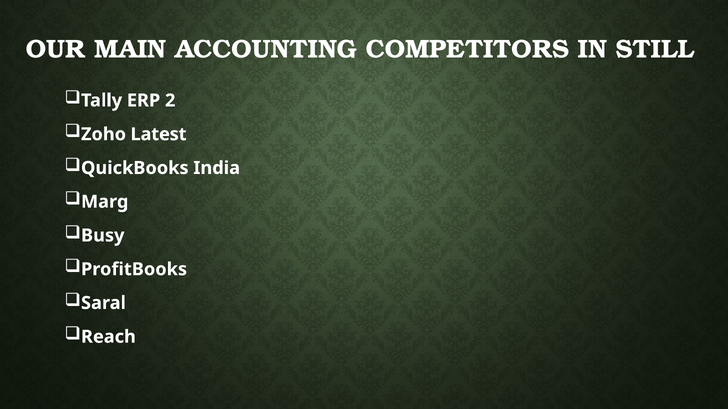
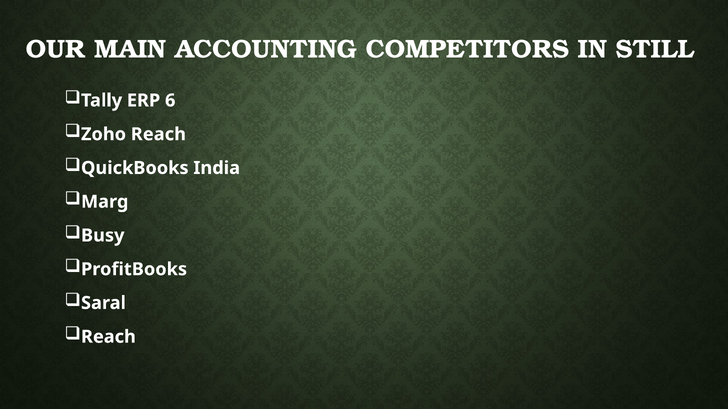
2: 2 -> 6
Zoho Latest: Latest -> Reach
